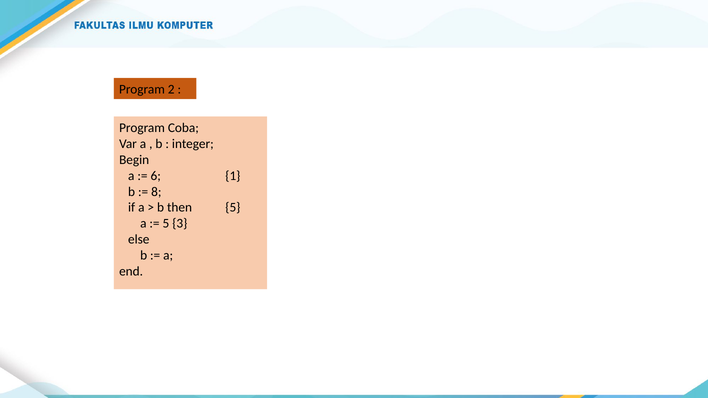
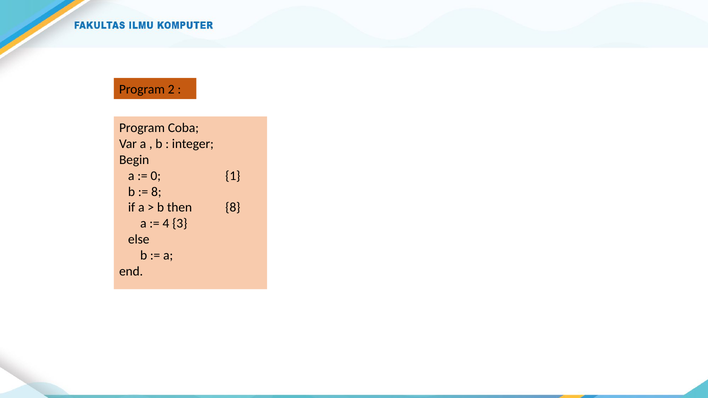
6: 6 -> 0
then 5: 5 -> 8
5 at (166, 224): 5 -> 4
